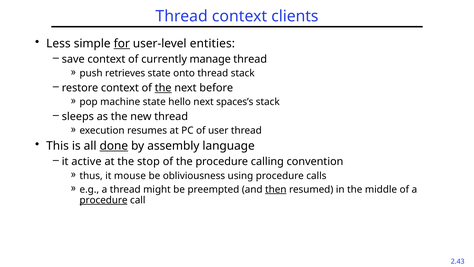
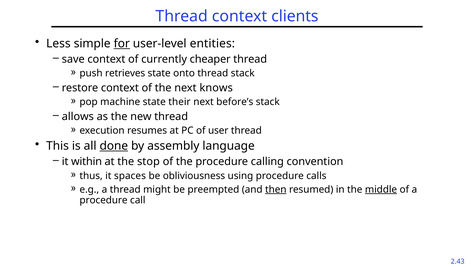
manage: manage -> cheaper
the at (163, 88) underline: present -> none
before: before -> knows
hello: hello -> their
spaces’s: spaces’s -> before’s
sleeps: sleeps -> allows
active: active -> within
mouse: mouse -> spaces
middle underline: none -> present
procedure at (104, 200) underline: present -> none
